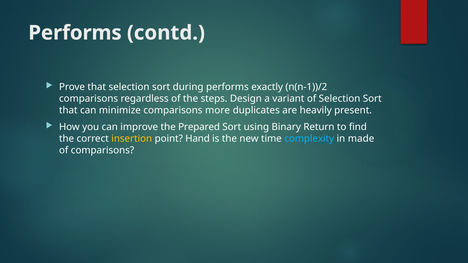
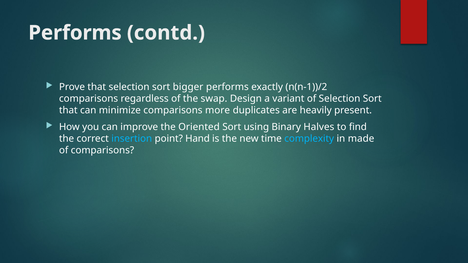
during: during -> bigger
steps: steps -> swap
Prepared: Prepared -> Oriented
Return: Return -> Halves
insertion colour: yellow -> light blue
